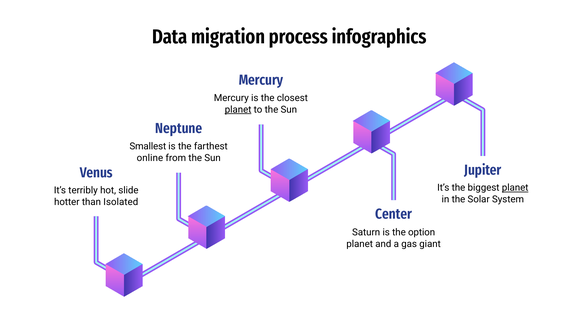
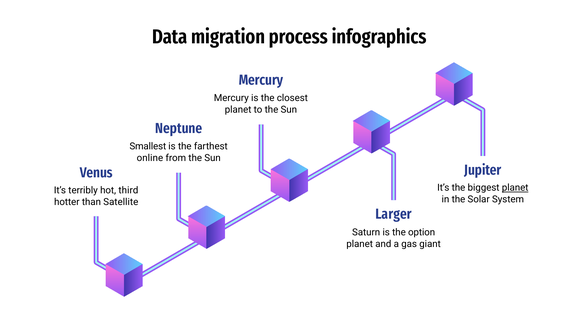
planet at (238, 109) underline: present -> none
slide: slide -> third
Isolated: Isolated -> Satellite
Center: Center -> Larger
